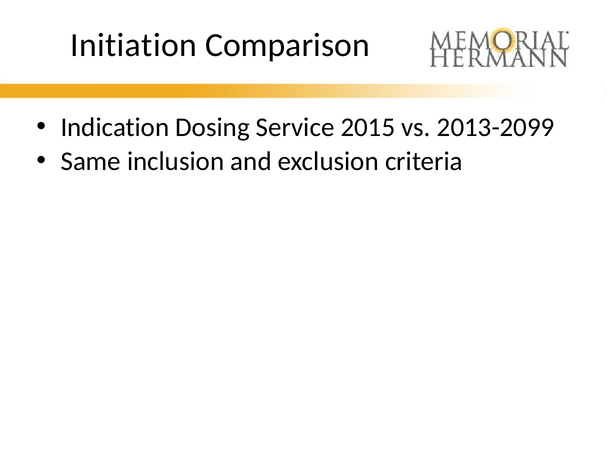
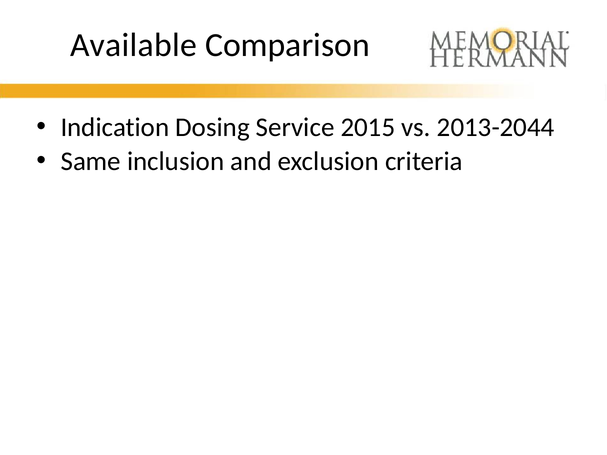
Initiation: Initiation -> Available
2013-2099: 2013-2099 -> 2013-2044
